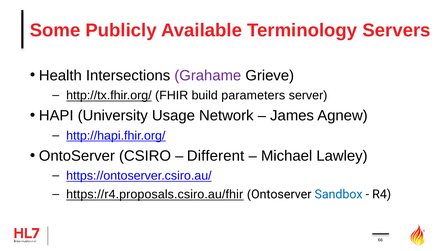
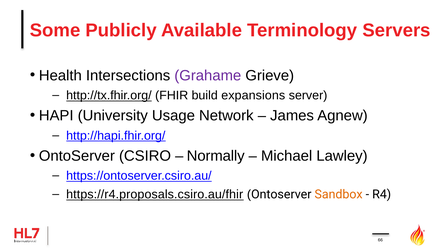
parameters: parameters -> expansions
Different: Different -> Normally
Sandbox colour: blue -> orange
